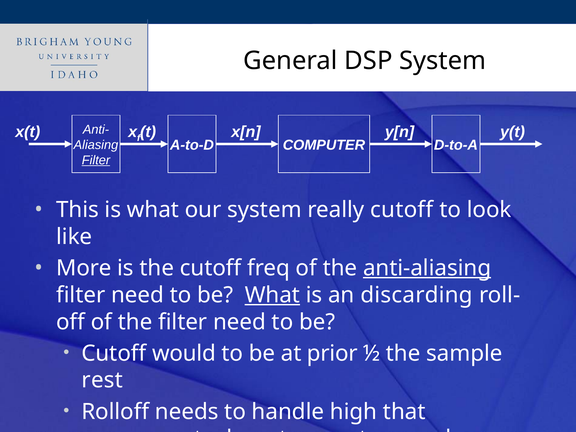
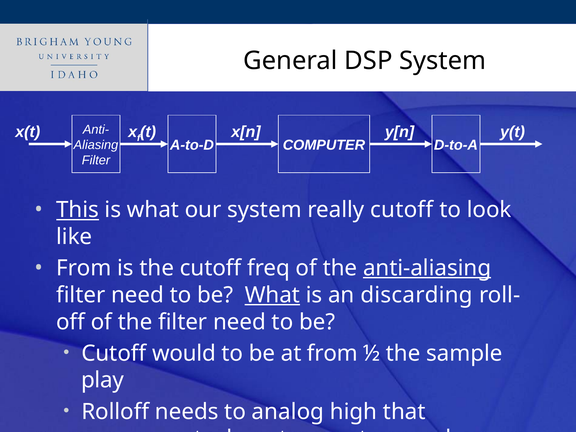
Filter at (96, 160) underline: present -> none
This underline: none -> present
More at (84, 268): More -> From
at prior: prior -> from
rest: rest -> play
handle: handle -> analog
